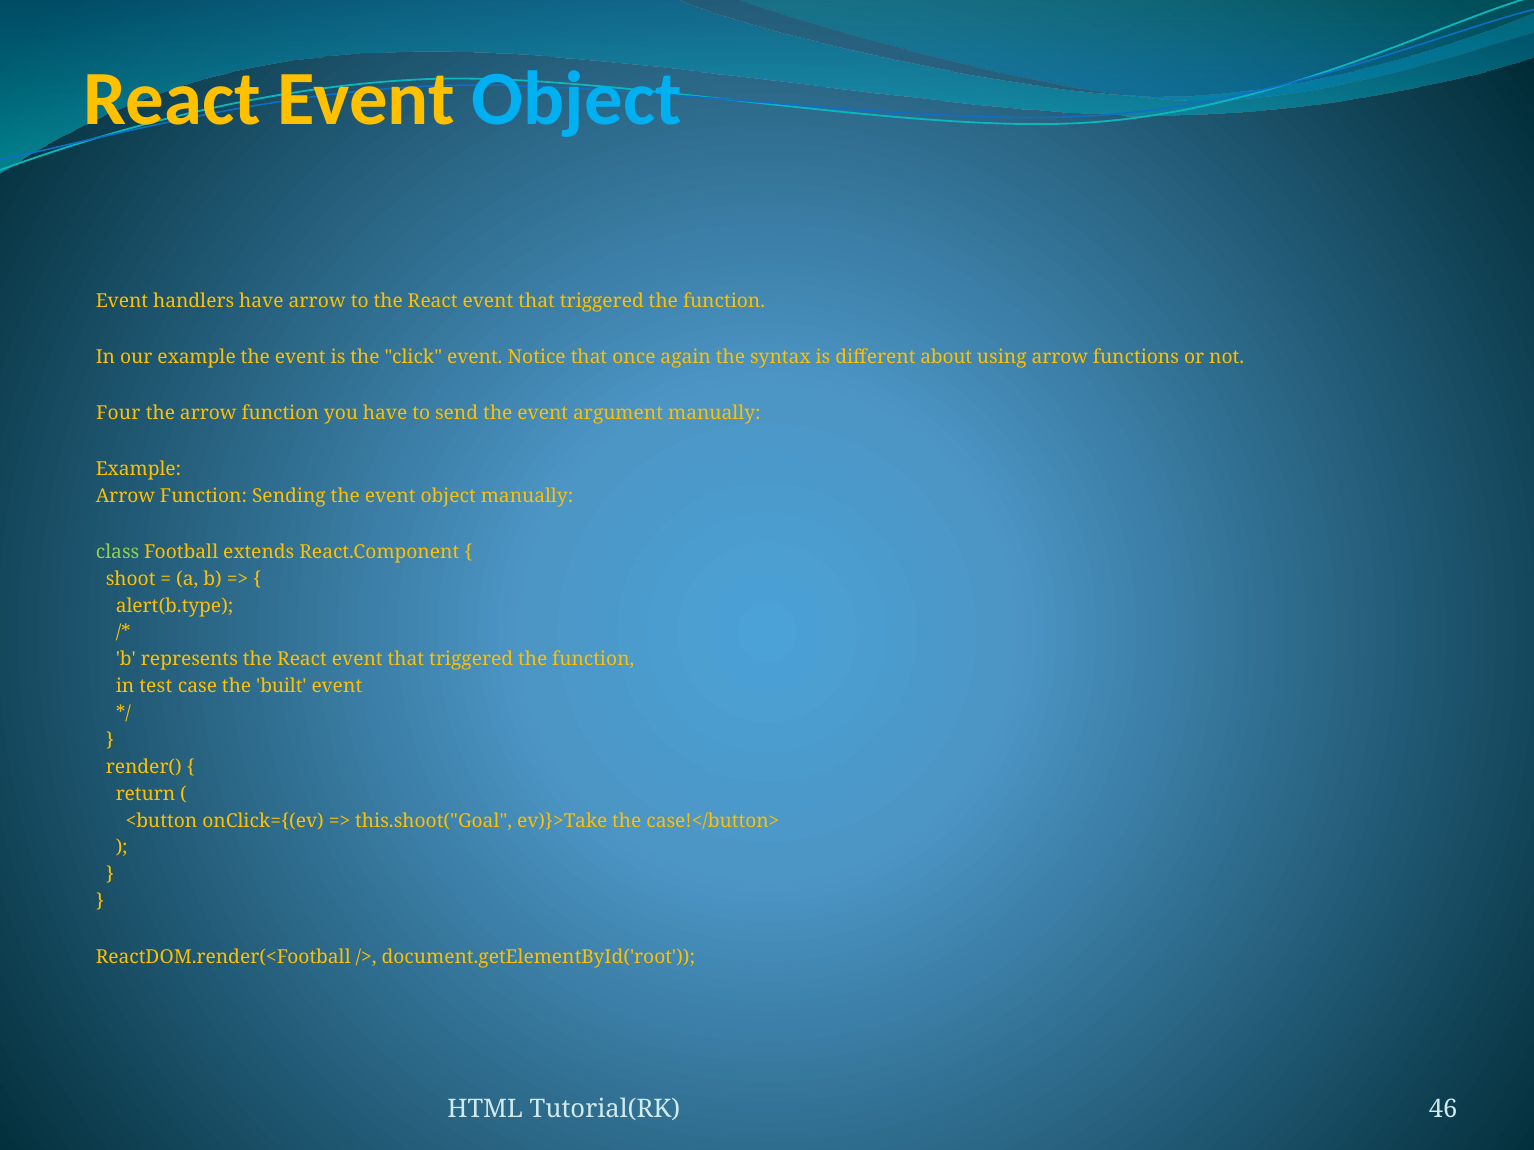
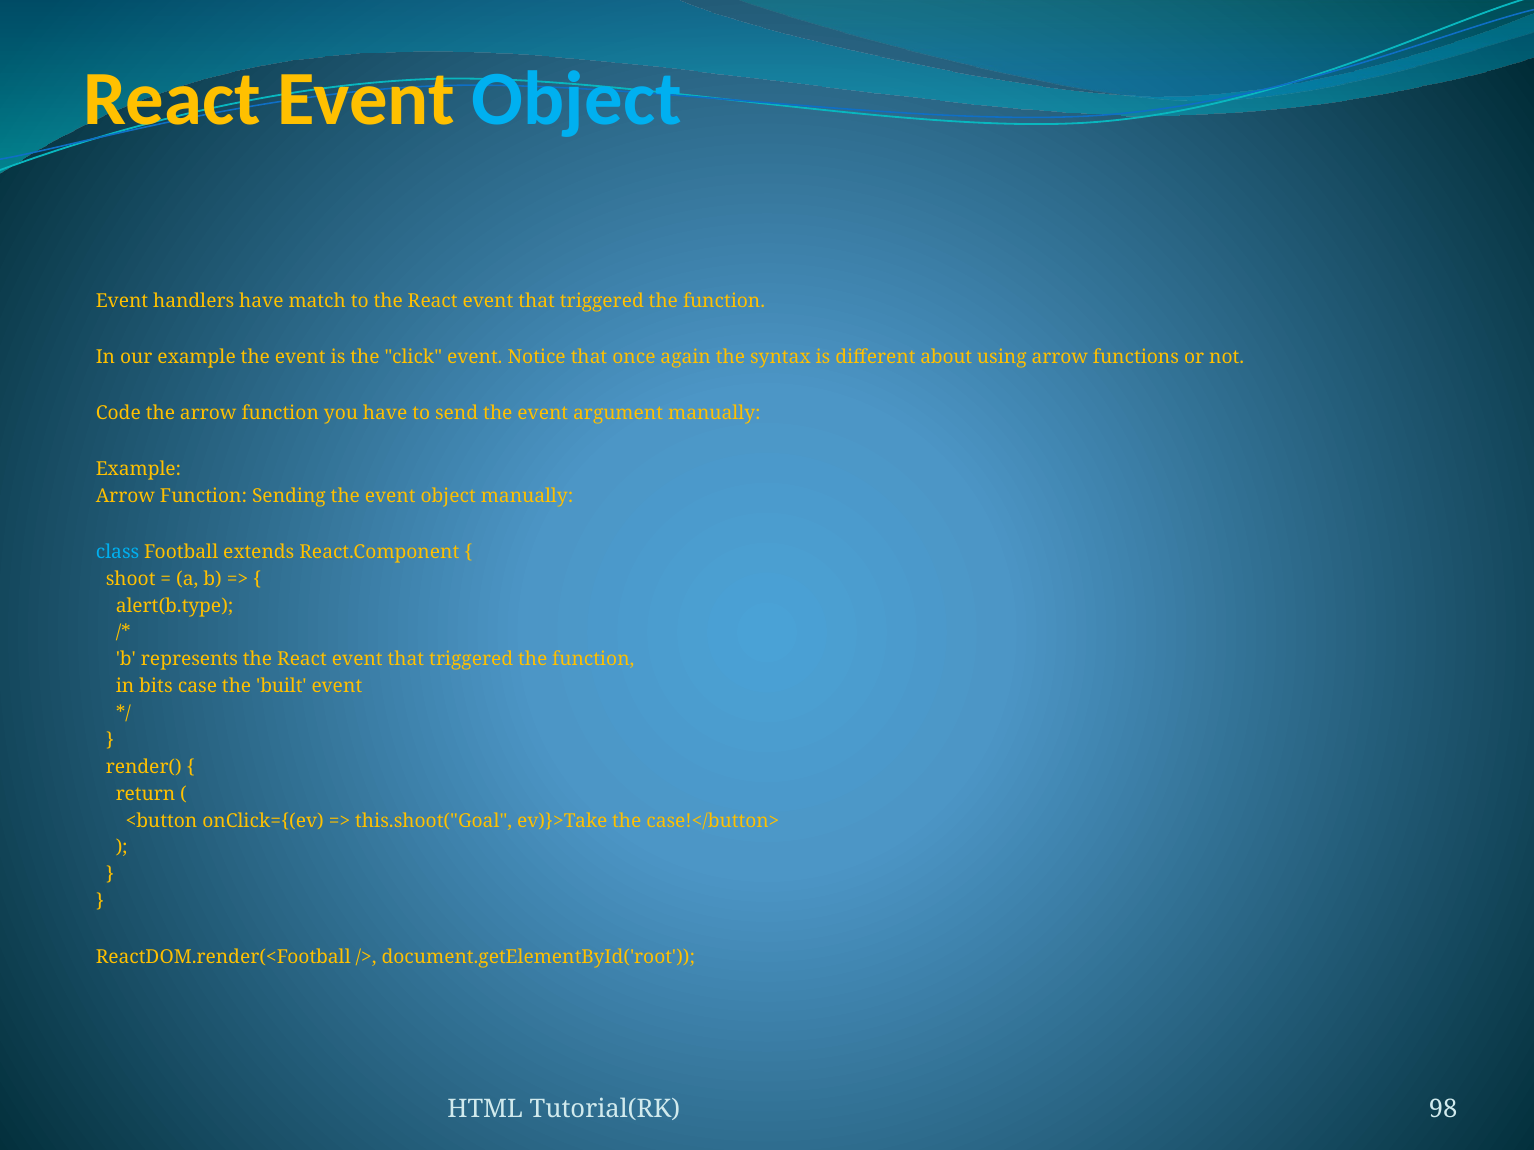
have arrow: arrow -> match
Four: Four -> Code
class colour: light green -> light blue
test: test -> bits
46: 46 -> 98
